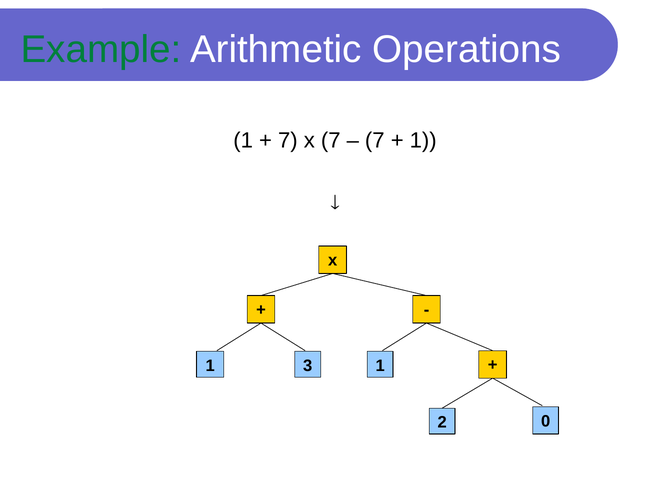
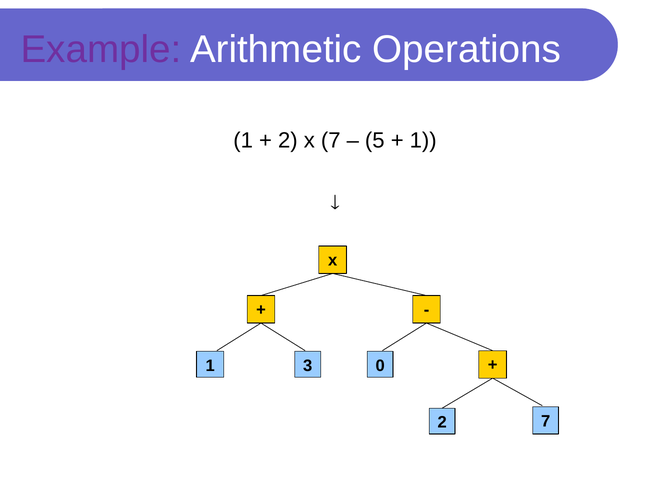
Example colour: green -> purple
7 at (288, 141): 7 -> 2
7 at (375, 141): 7 -> 5
3 1: 1 -> 0
2 0: 0 -> 7
